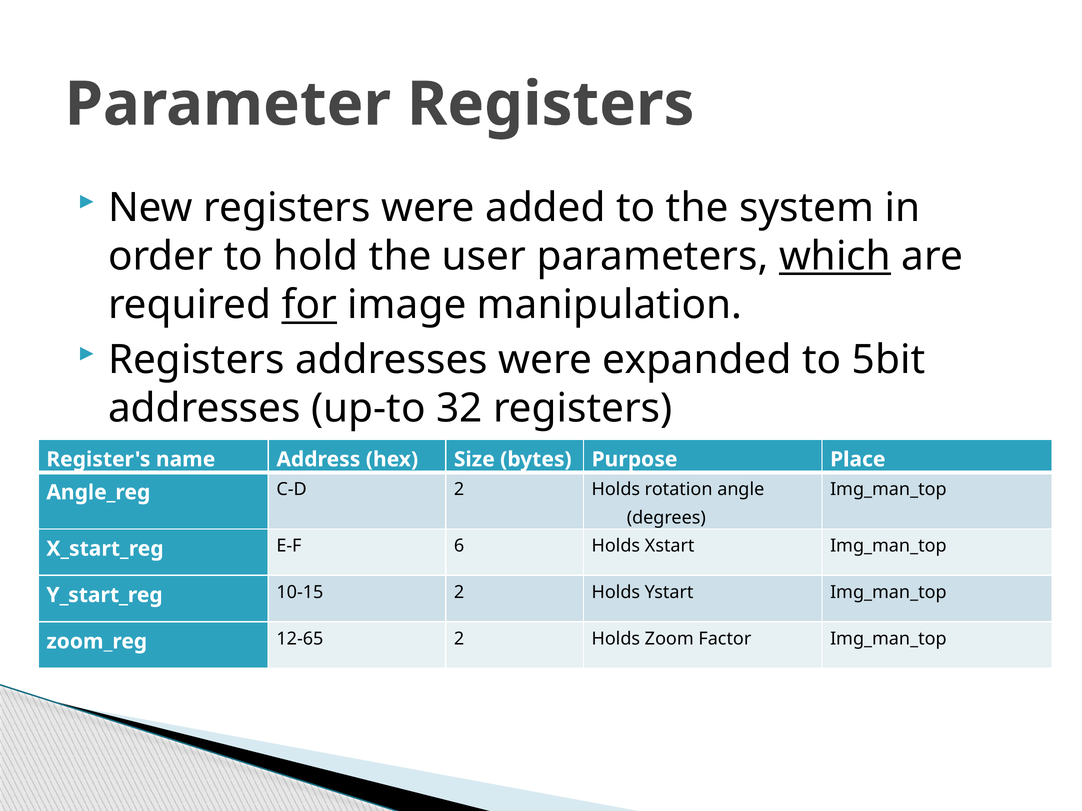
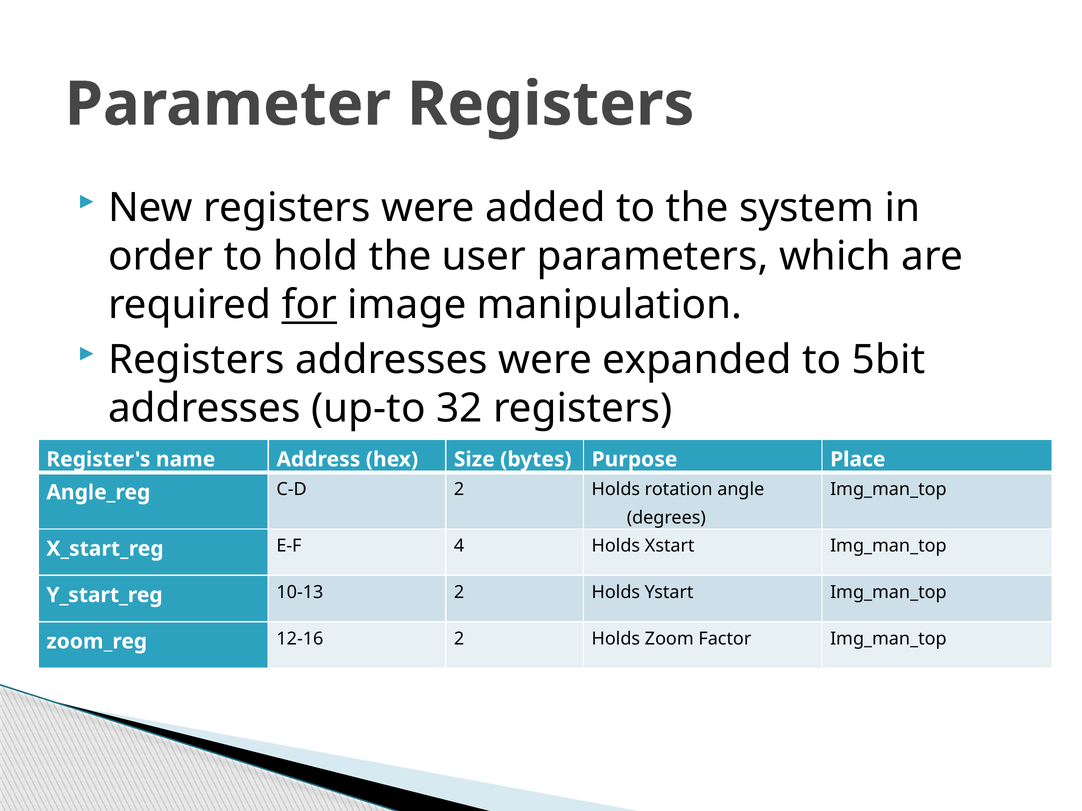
which underline: present -> none
6: 6 -> 4
10-15: 10-15 -> 10-13
12-65: 12-65 -> 12-16
